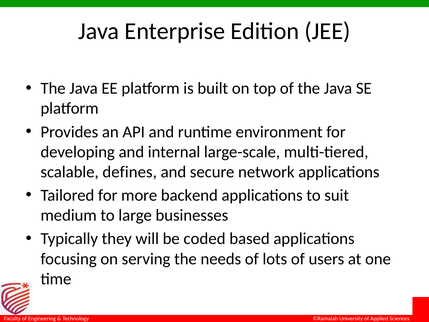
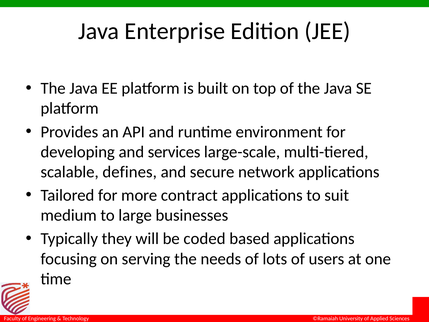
internal: internal -> services
backend: backend -> contract
